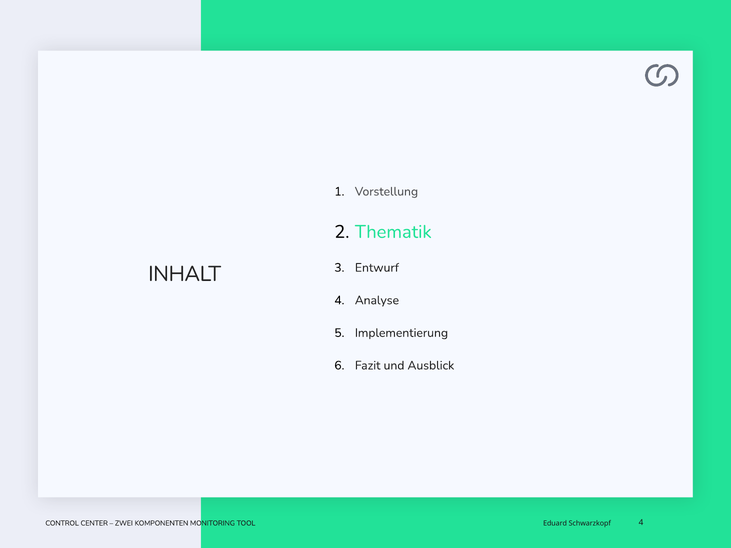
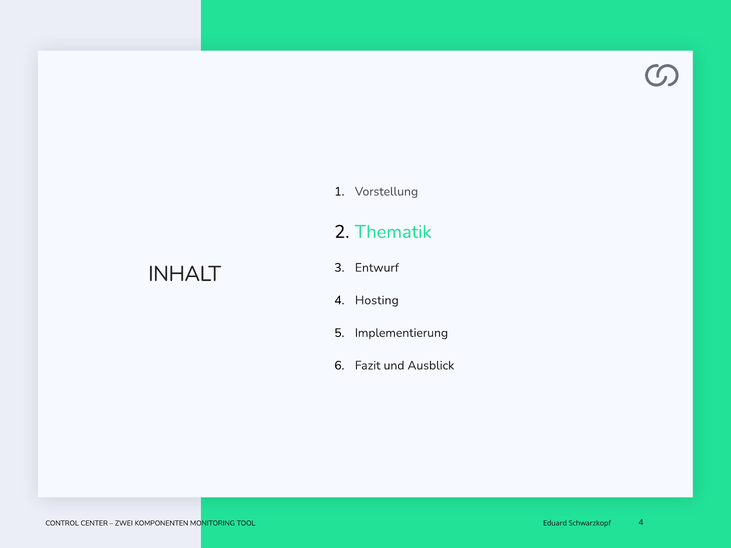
Analyse: Analyse -> Hosting
